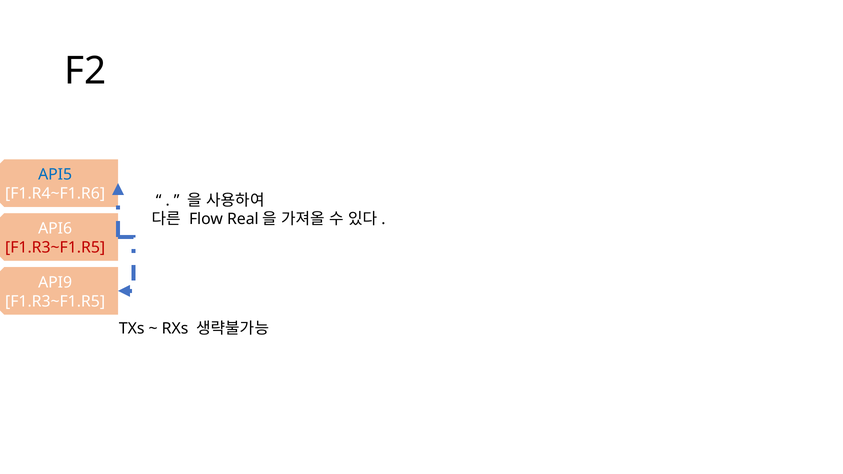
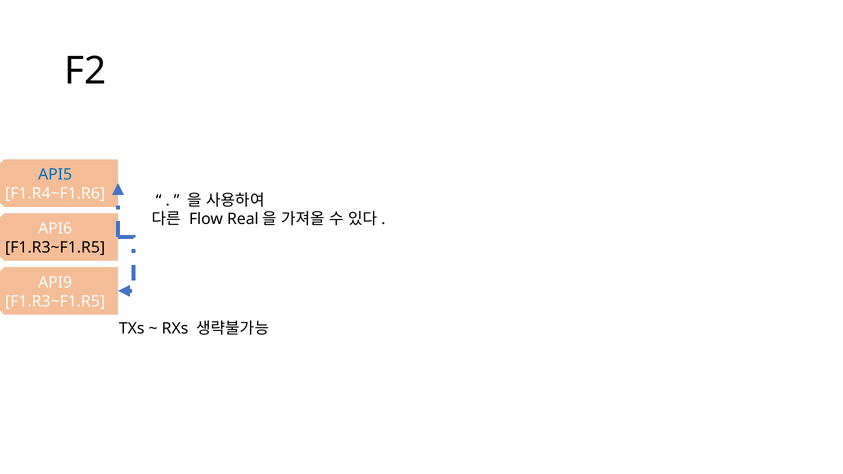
F1.R3~F1.R5 at (55, 248) colour: red -> black
